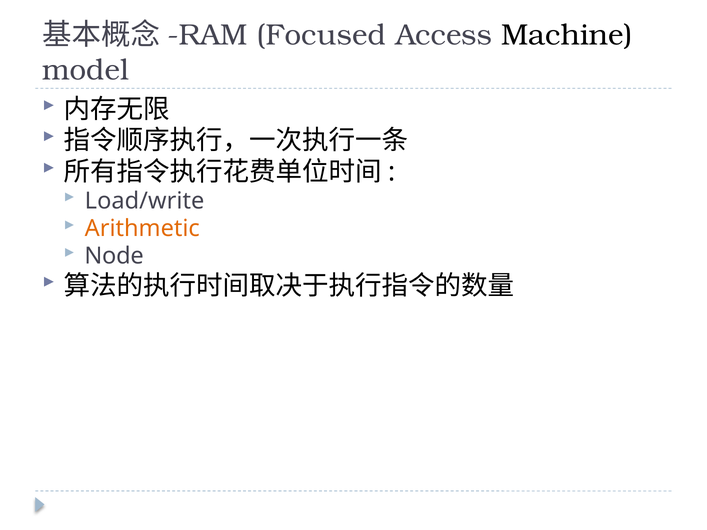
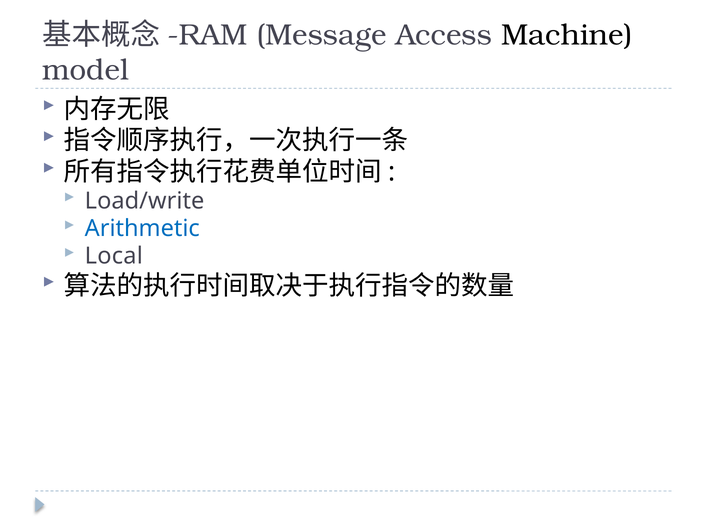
Focused: Focused -> Message
Arithmetic colour: orange -> blue
Node: Node -> Local
